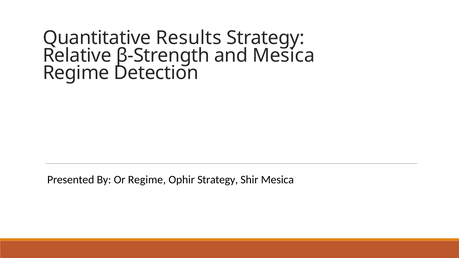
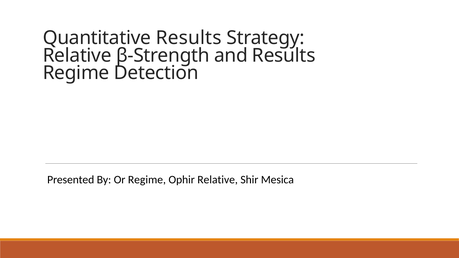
and Mesica: Mesica -> Results
Ophir Strategy: Strategy -> Relative
